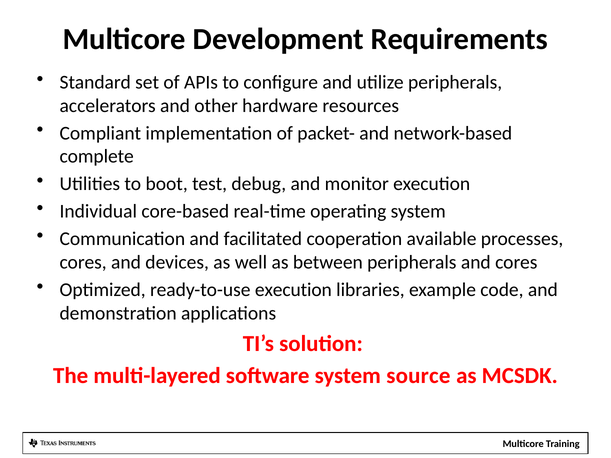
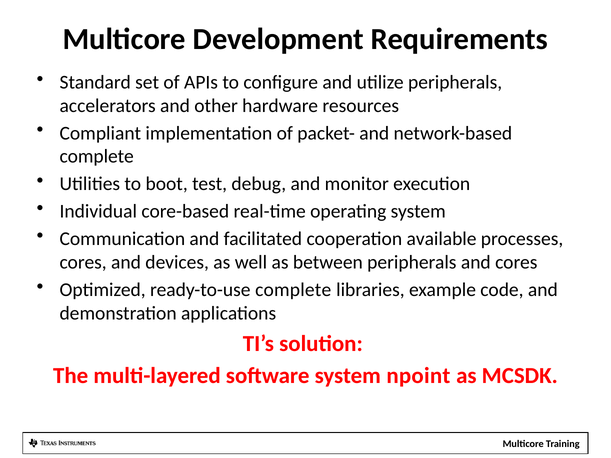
ready-to-use execution: execution -> complete
source: source -> npoint
